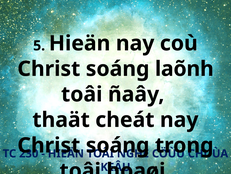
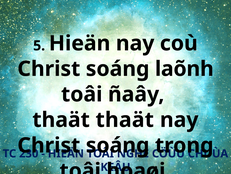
thaät cheát: cheát -> thaät
